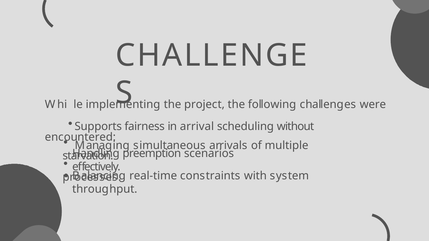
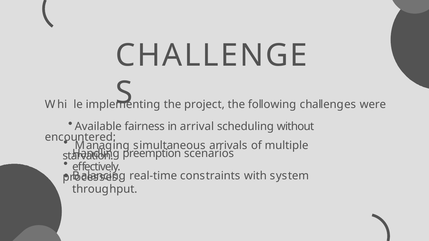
Supports: Supports -> Available
